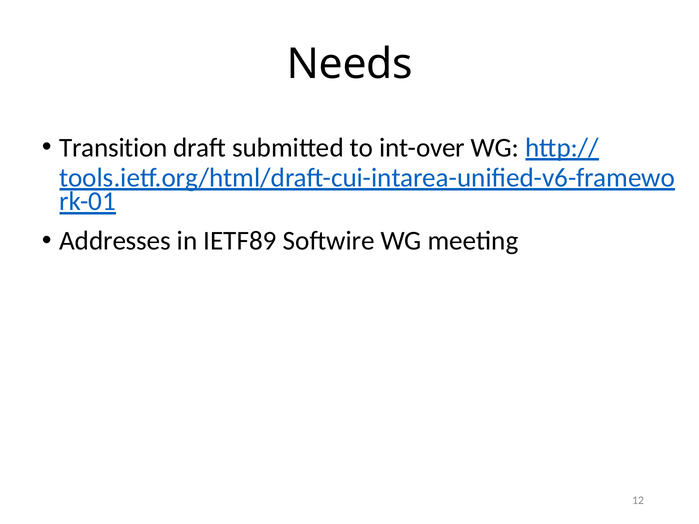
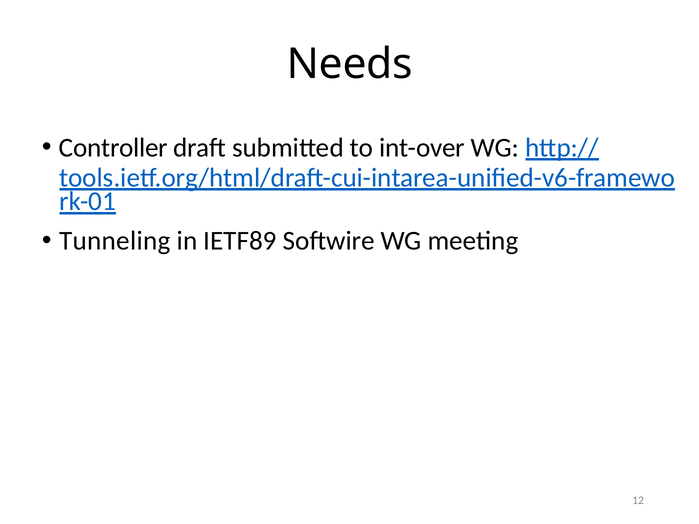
Transition: Transition -> Controller
Addresses: Addresses -> Tunneling
